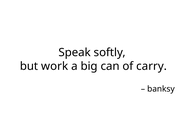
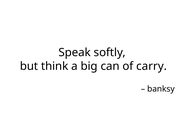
work: work -> think
